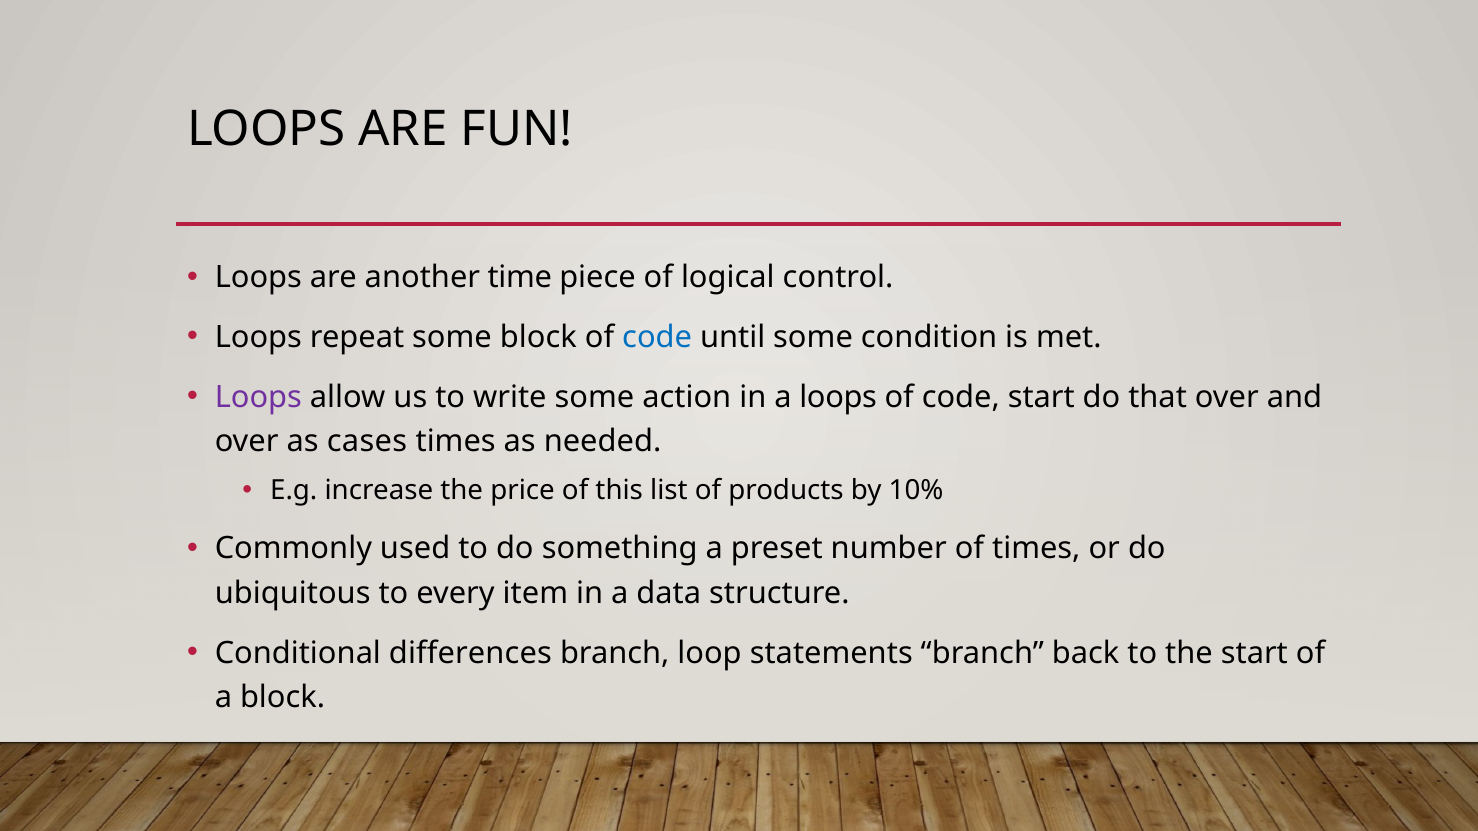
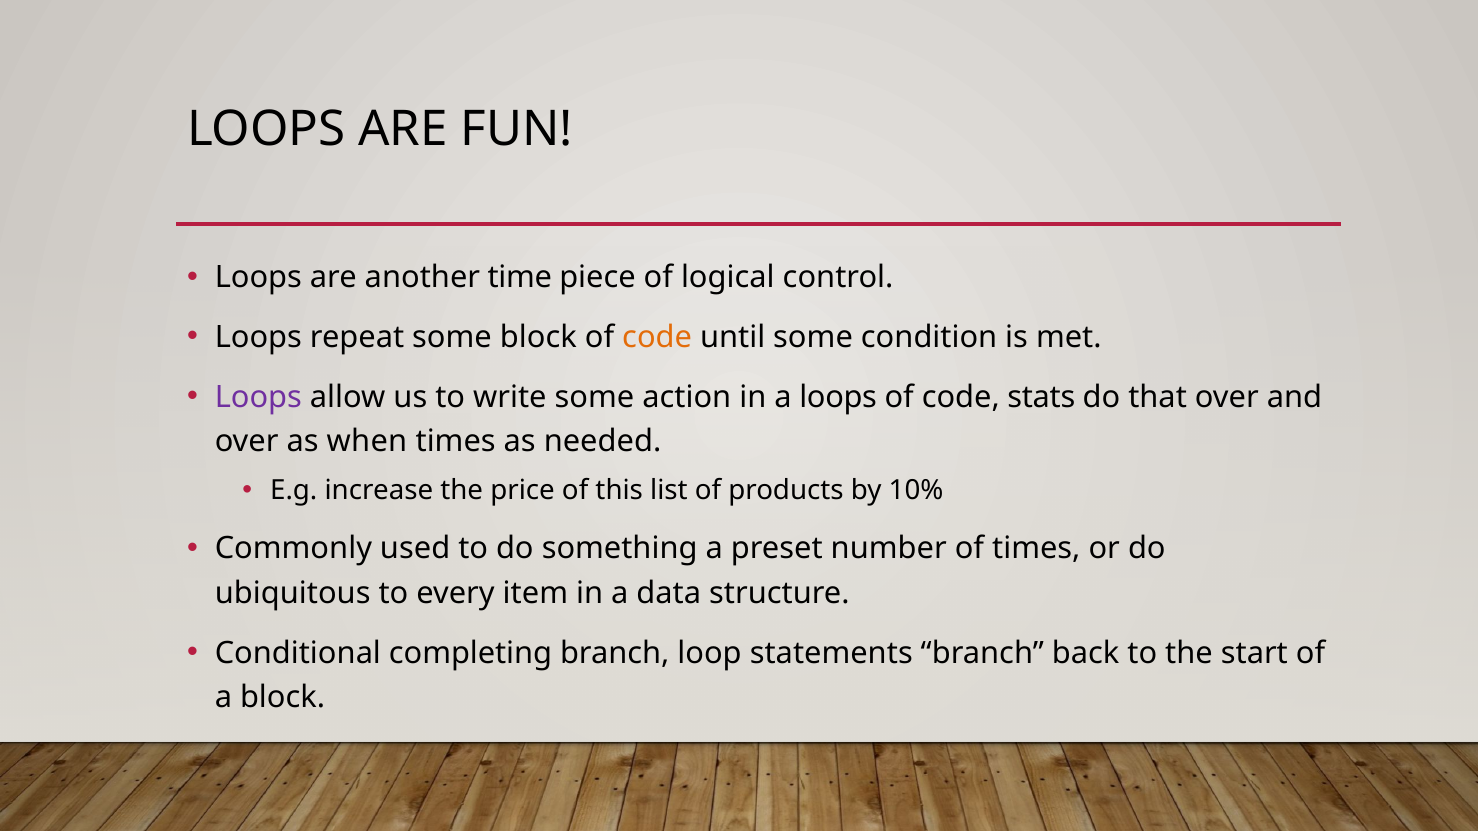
code at (657, 338) colour: blue -> orange
code start: start -> stats
cases: cases -> when
differences: differences -> completing
